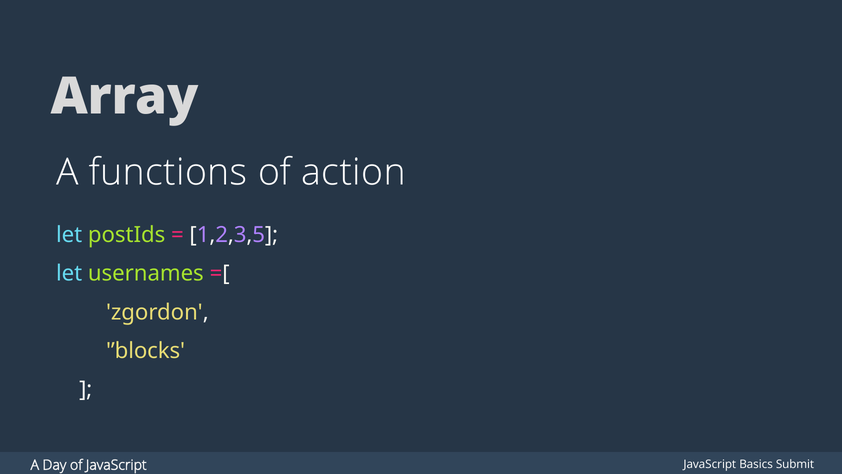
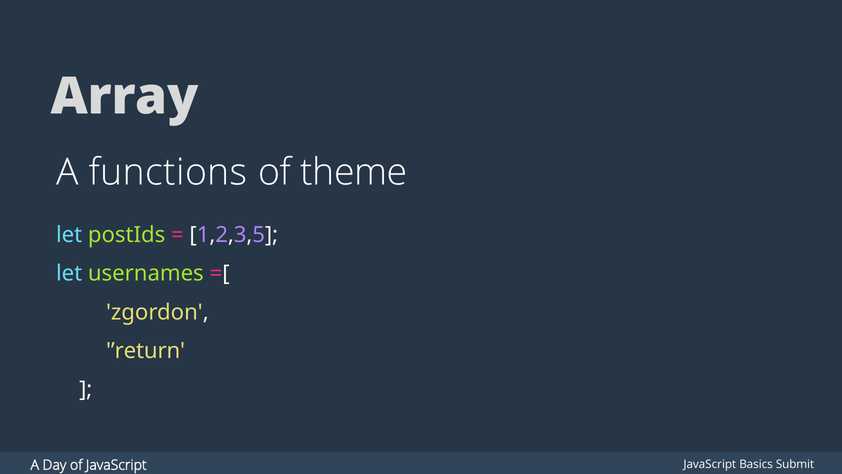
action: action -> theme
’blocks: ’blocks -> ’return
